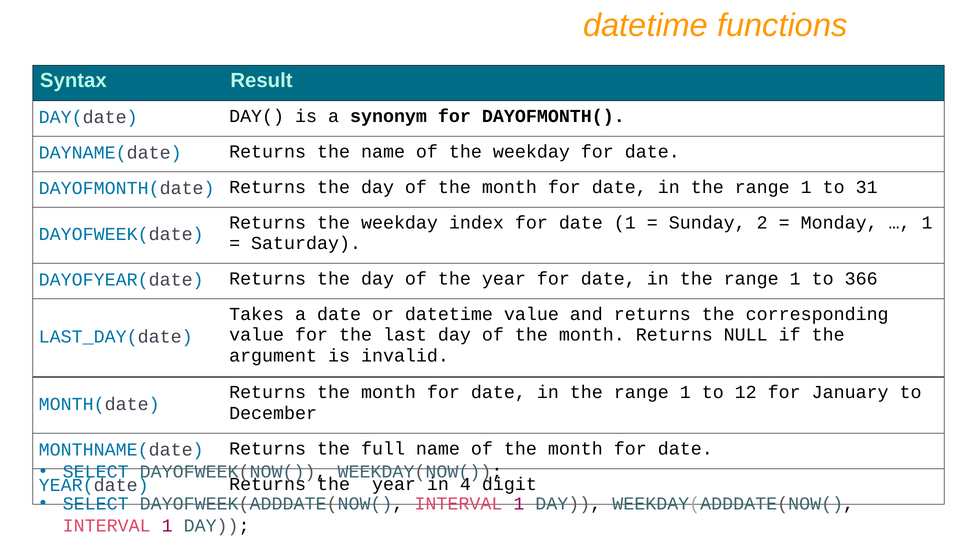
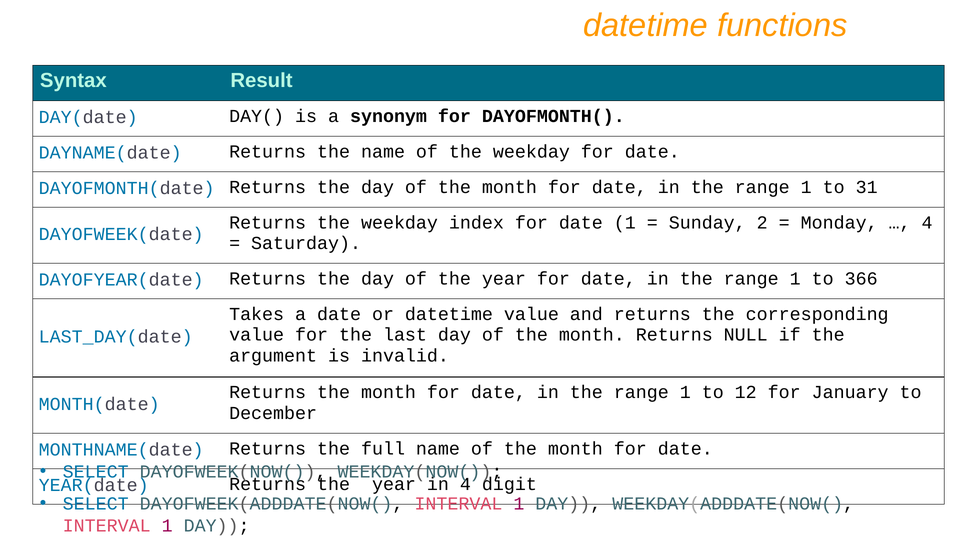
1 at (927, 222): 1 -> 4
